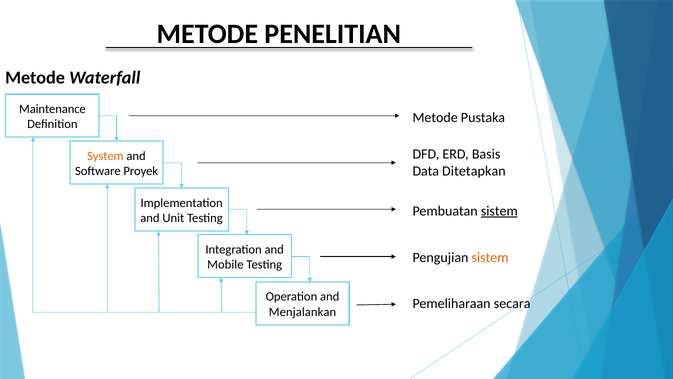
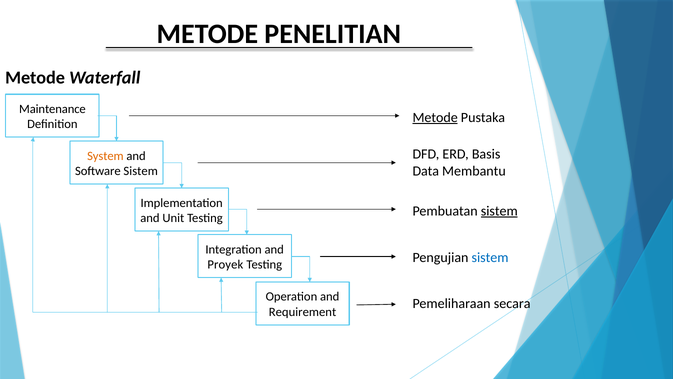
Metode at (435, 117) underline: none -> present
Ditetapkan: Ditetapkan -> Membantu
Software Proyek: Proyek -> Sistem
sistem at (490, 258) colour: orange -> blue
Mobile: Mobile -> Proyek
Menjalankan: Menjalankan -> Requirement
